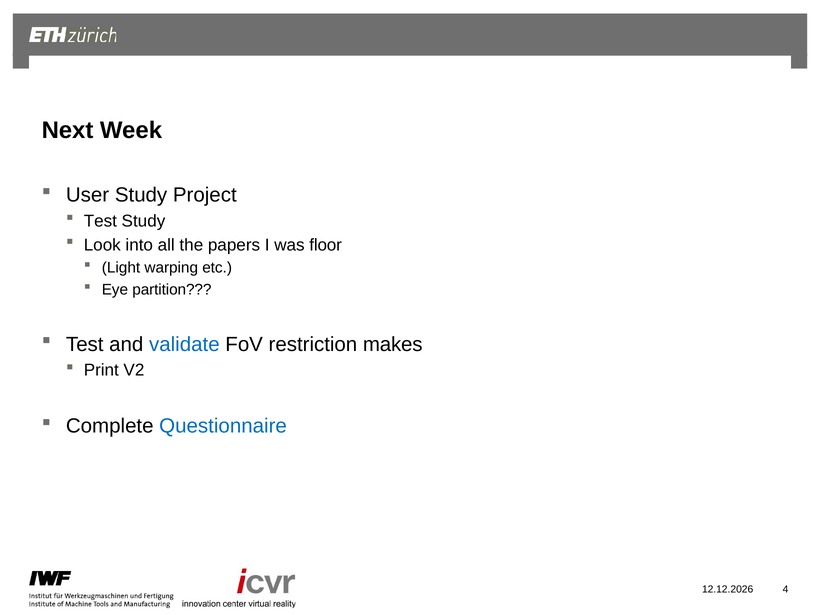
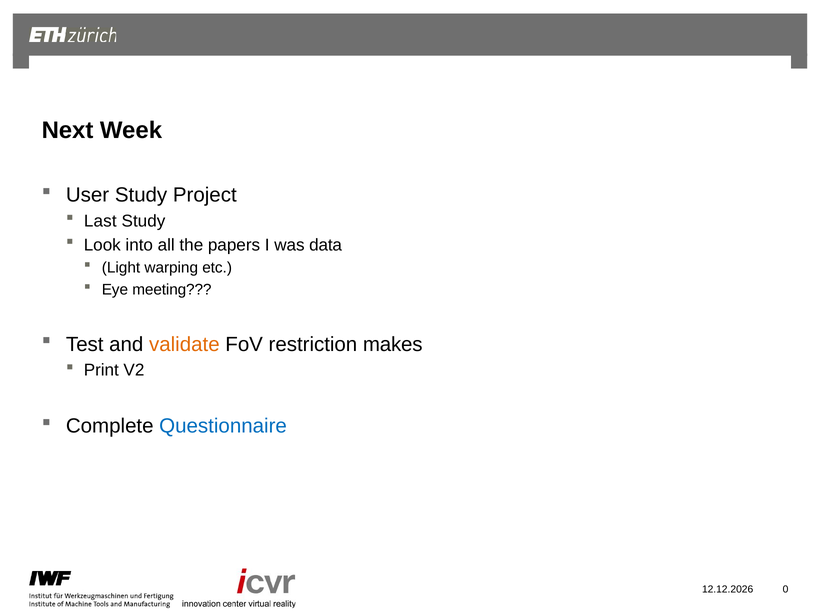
Test at (100, 221): Test -> Last
floor: floor -> data
partition: partition -> meeting
validate colour: blue -> orange
4: 4 -> 0
